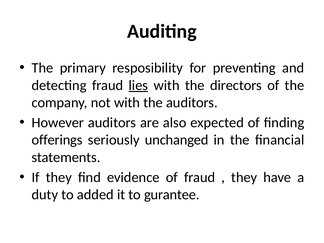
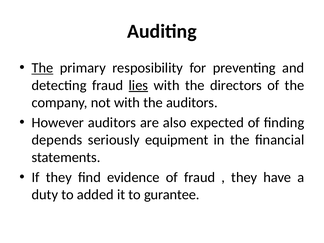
The at (42, 68) underline: none -> present
offerings: offerings -> depends
unchanged: unchanged -> equipment
